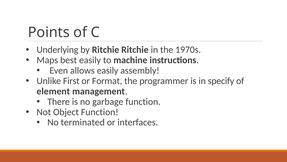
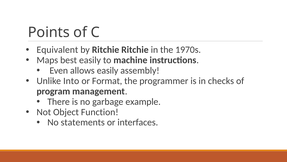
Underlying: Underlying -> Equivalent
First: First -> Into
specify: specify -> checks
element: element -> program
garbage function: function -> example
terminated: terminated -> statements
